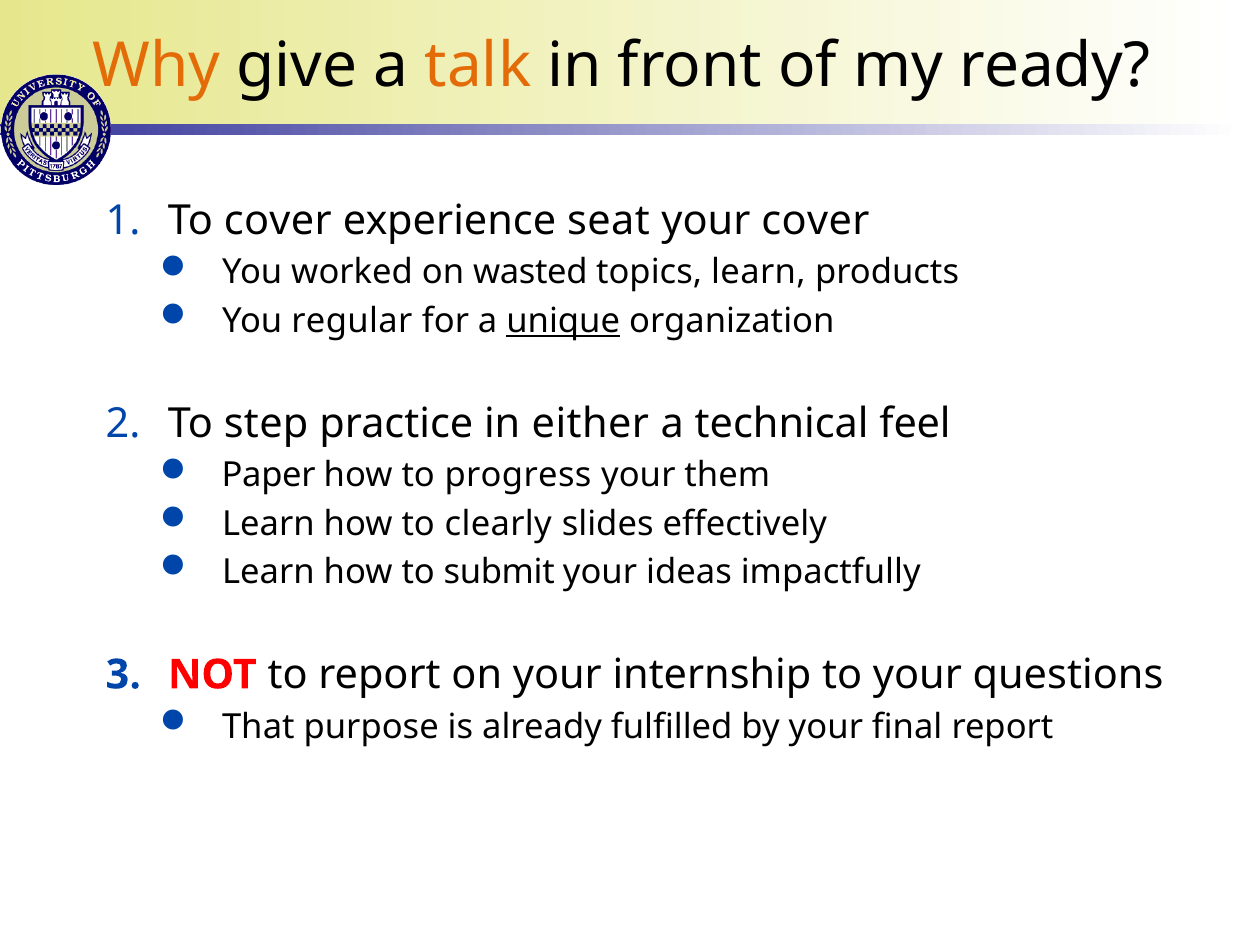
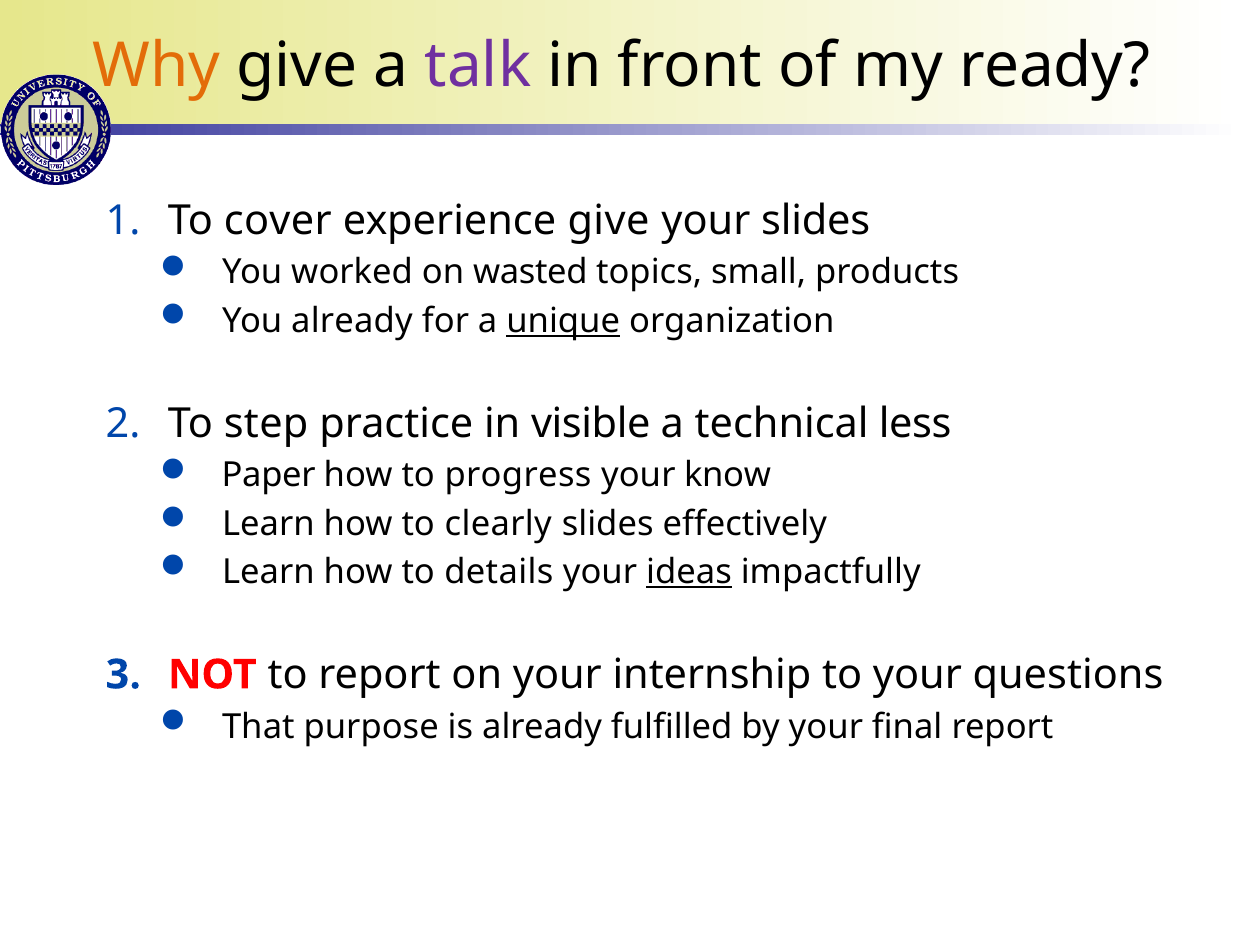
talk colour: orange -> purple
experience seat: seat -> give
your cover: cover -> slides
topics learn: learn -> small
You regular: regular -> already
either: either -> visible
feel: feel -> less
them: them -> know
submit: submit -> details
ideas underline: none -> present
